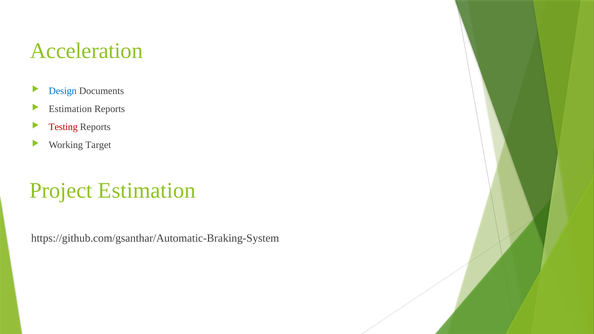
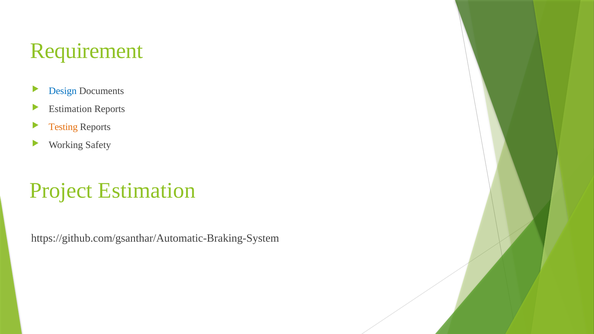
Acceleration: Acceleration -> Requirement
Testing colour: red -> orange
Target: Target -> Safety
